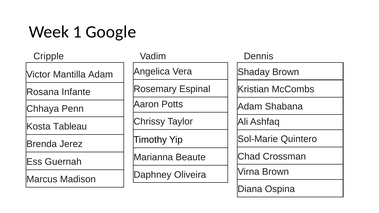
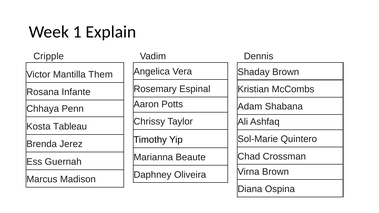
Google: Google -> Explain
Mantilla Adam: Adam -> Them
